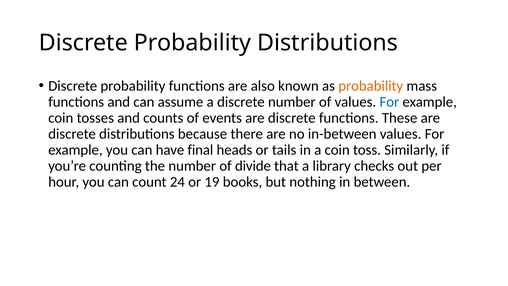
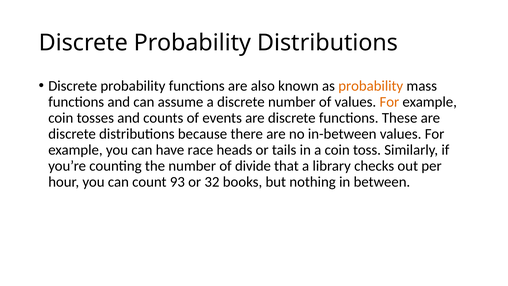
For at (389, 102) colour: blue -> orange
final: final -> race
24: 24 -> 93
19: 19 -> 32
